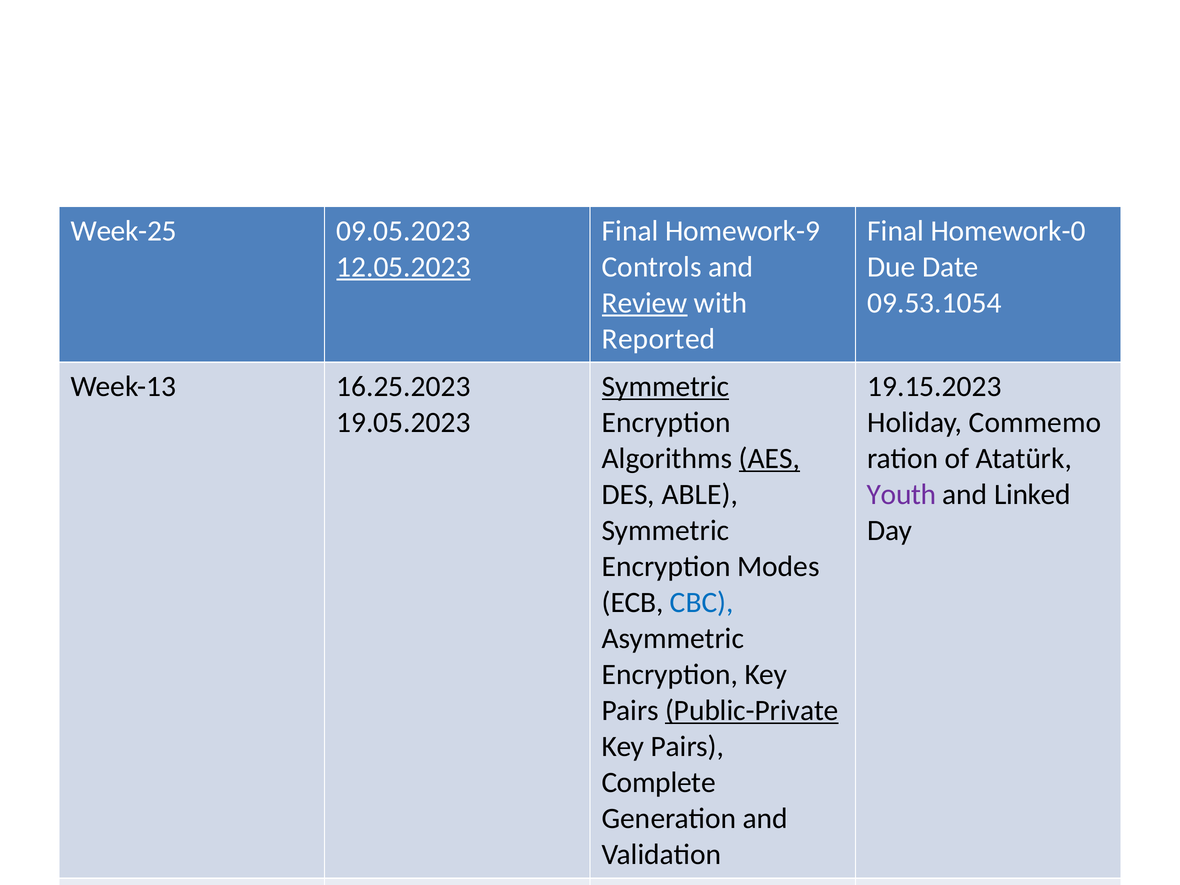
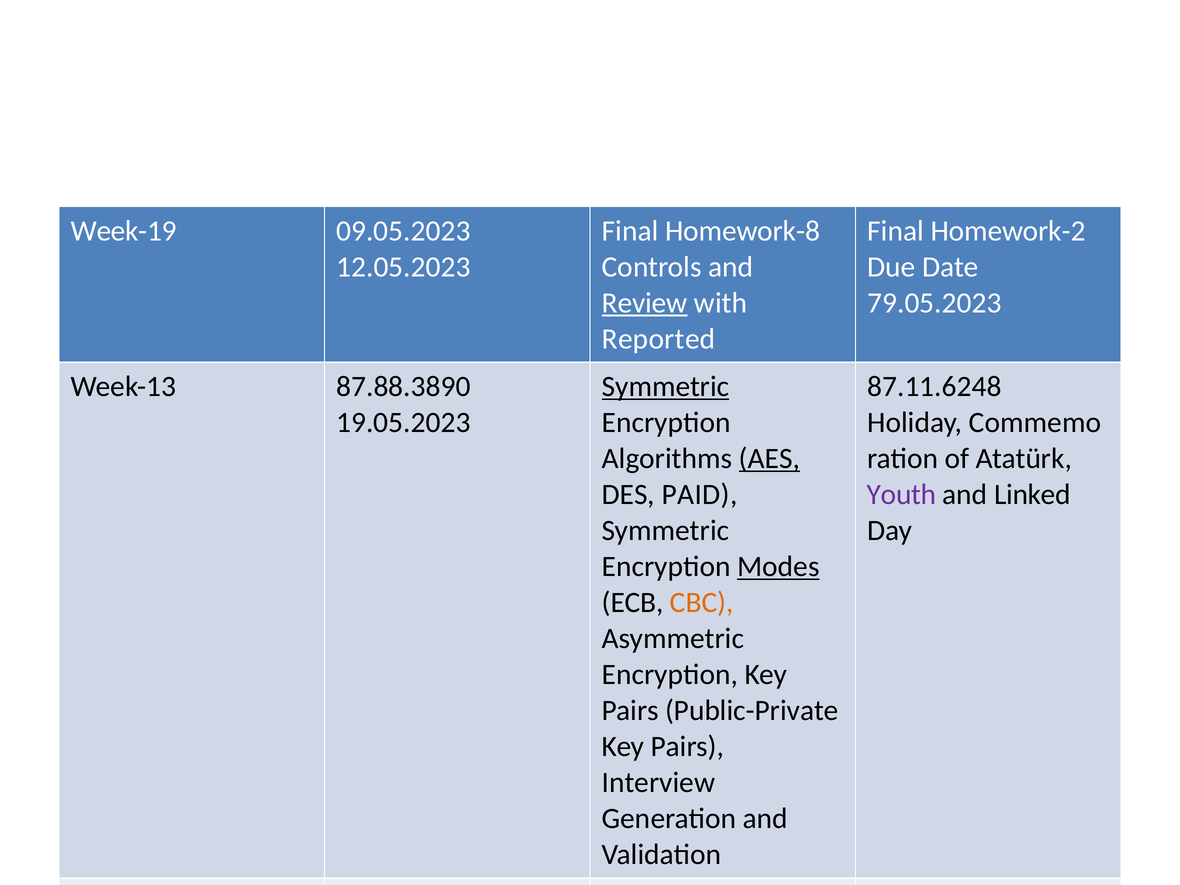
Week-25: Week-25 -> Week-19
Homework-9: Homework-9 -> Homework-8
Homework-0 at (1008, 231): Homework-0 -> Homework-2
12.05.2023 underline: present -> none
09.53.1054: 09.53.1054 -> 79.05.2023
16.25.2023: 16.25.2023 -> 87.88.3890
19.15.2023: 19.15.2023 -> 87.11.6248
ABLE: ABLE -> PAID
Modes underline: none -> present
CBC colour: blue -> orange
Public-Private underline: present -> none
Complete: Complete -> Interview
